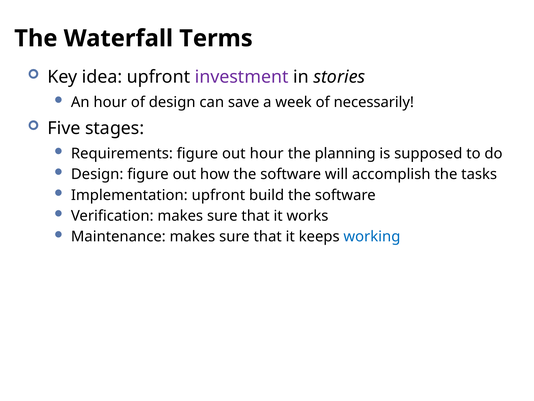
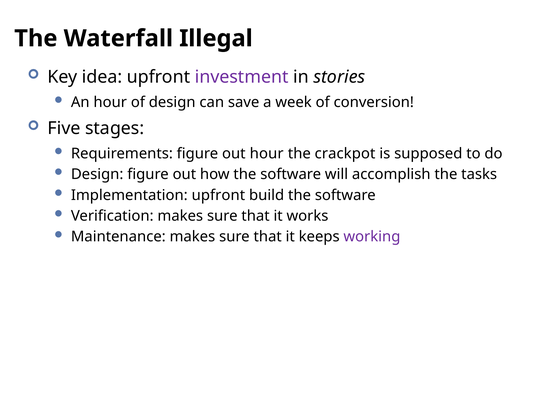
Terms: Terms -> Illegal
necessarily: necessarily -> conversion
planning: planning -> crackpot
working colour: blue -> purple
